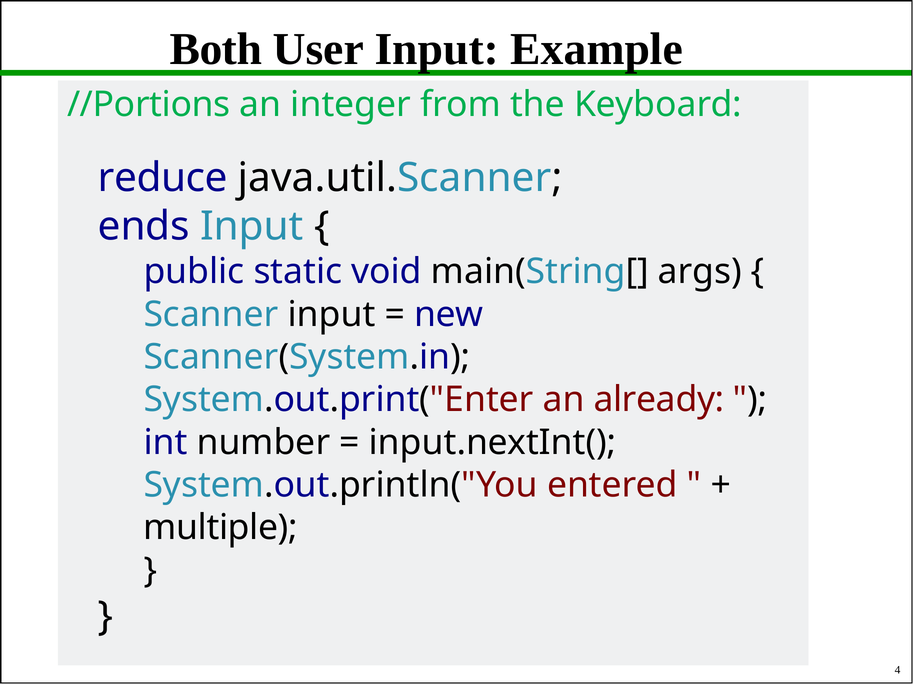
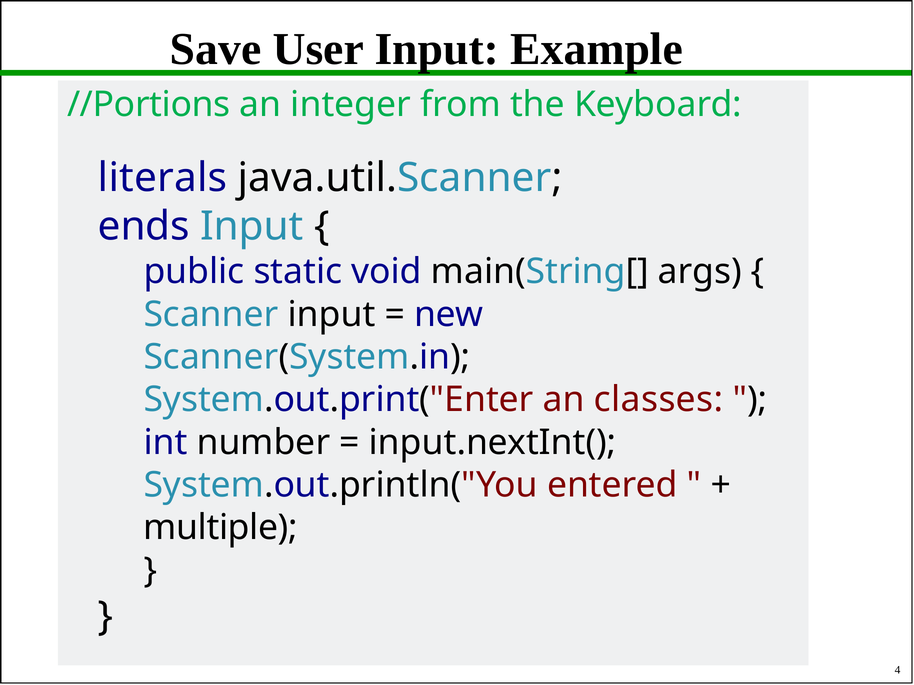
Both: Both -> Save
reduce: reduce -> literals
already: already -> classes
